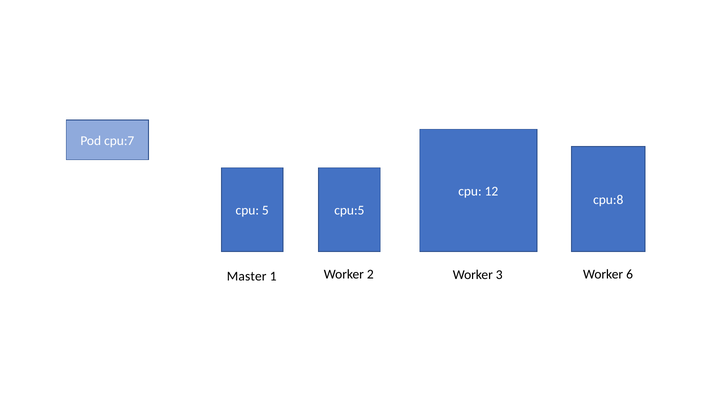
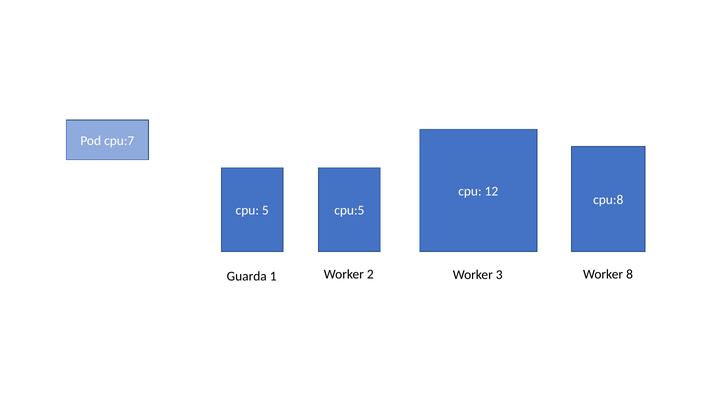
Master: Master -> Guarda
6: 6 -> 8
